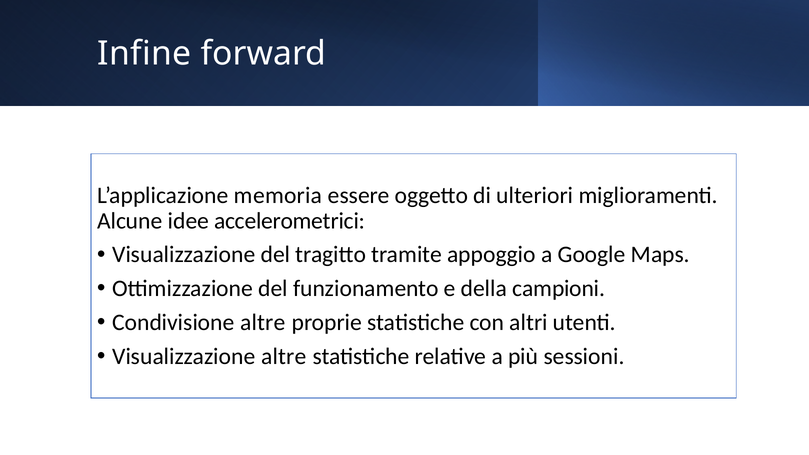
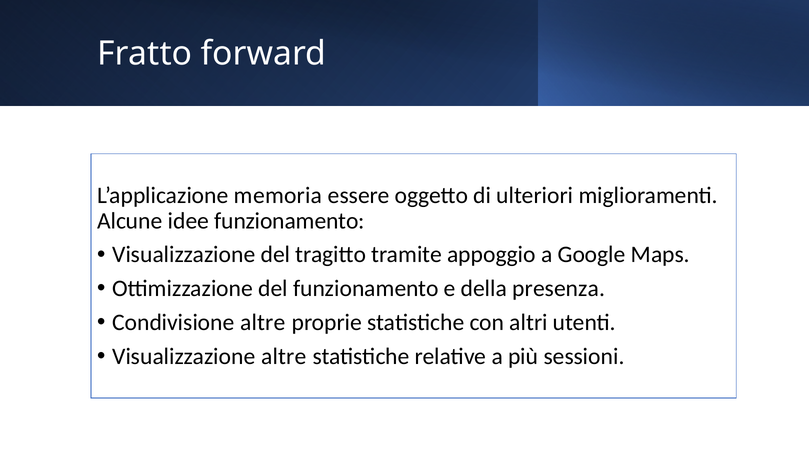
Infine: Infine -> Fratto
idee accelerometrici: accelerometrici -> funzionamento
campioni: campioni -> presenza
